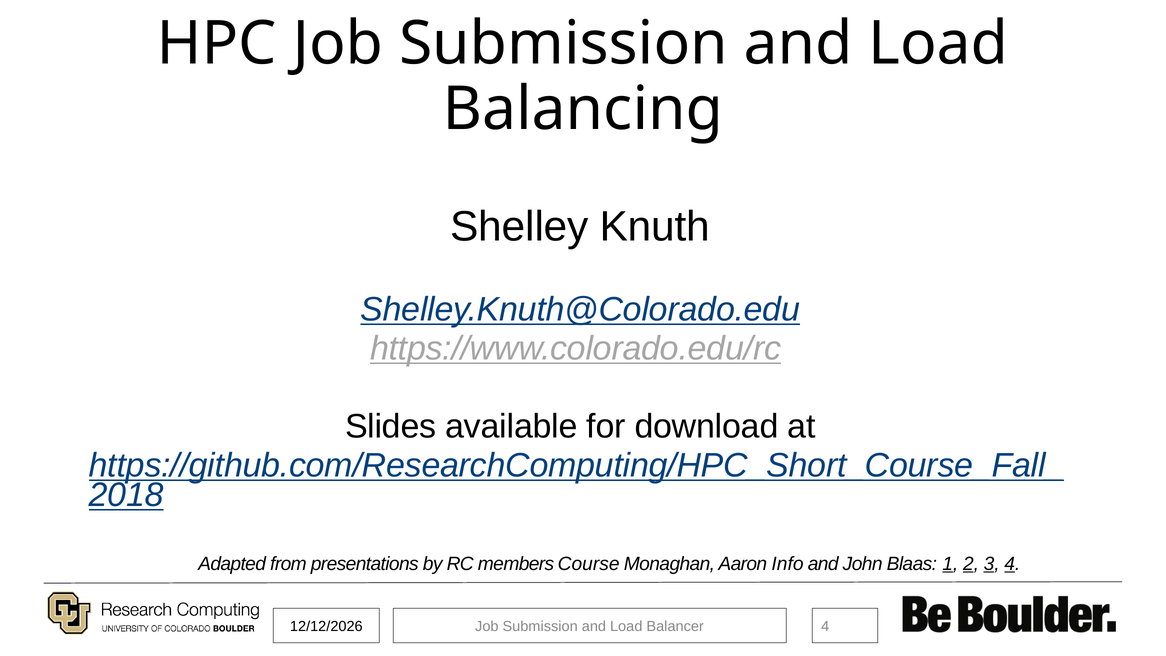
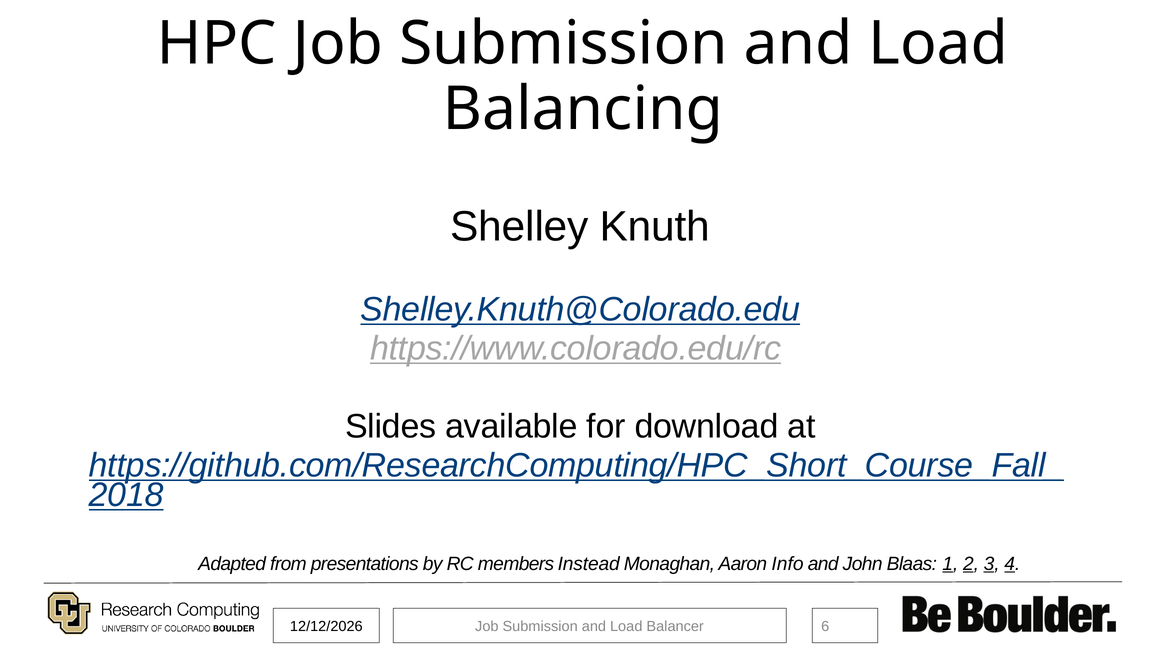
Course: Course -> Instead
Balancer 4: 4 -> 6
